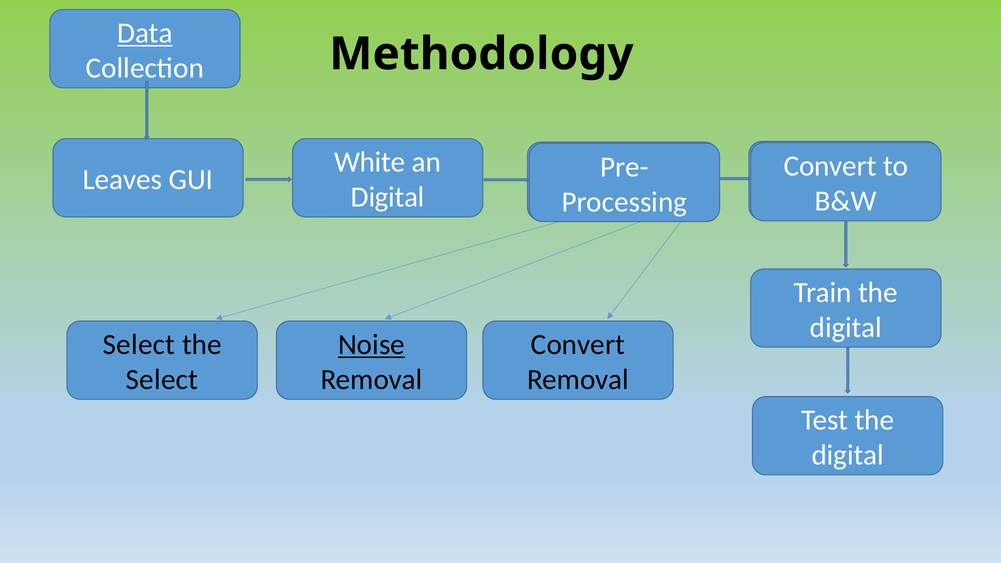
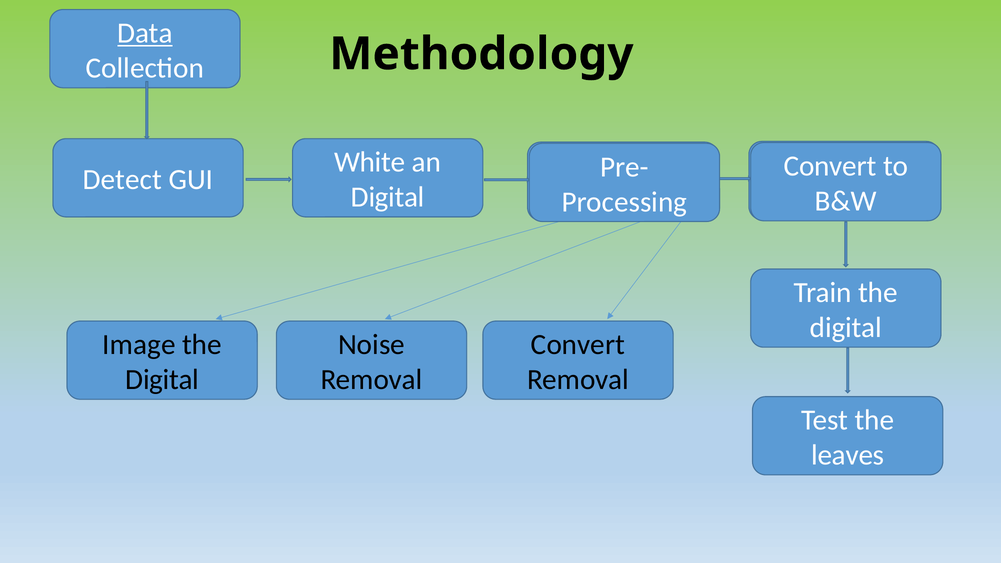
Leaves: Leaves -> Detect
Select at (139, 345): Select -> Image
Noise underline: present -> none
Select at (162, 380): Select -> Digital
digital at (848, 455): digital -> leaves
